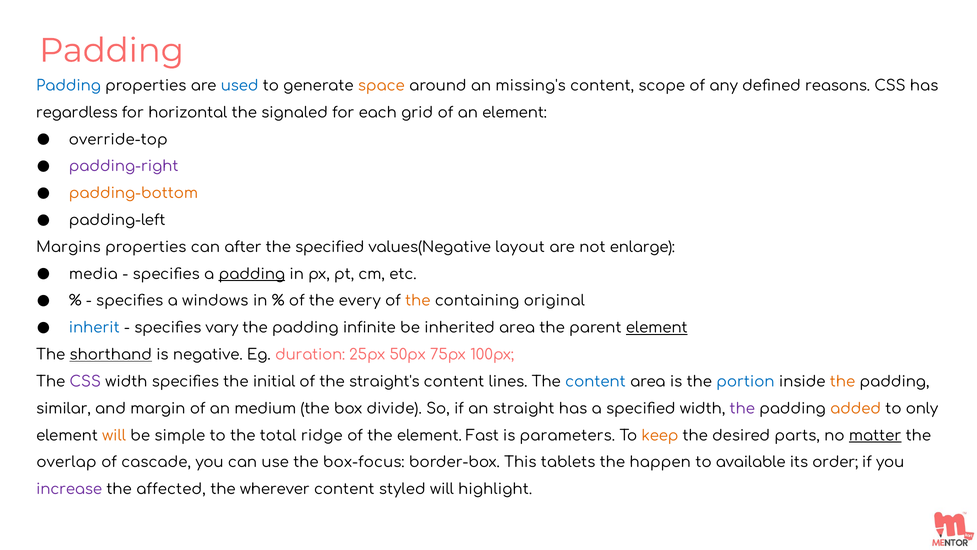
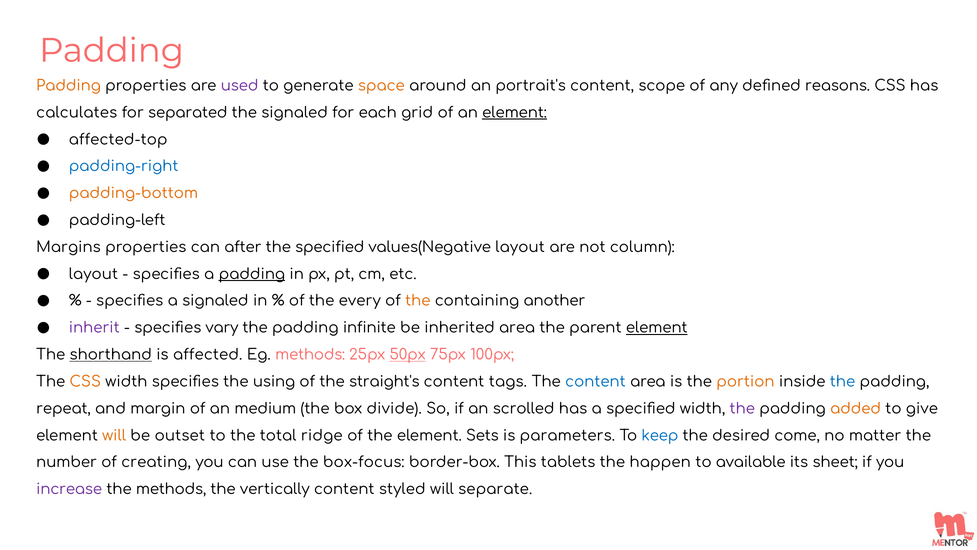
Padding at (69, 86) colour: blue -> orange
used colour: blue -> purple
missing's: missing's -> portrait's
regardless: regardless -> calculates
horizontal: horizontal -> separated
element at (515, 113) underline: none -> present
override-top: override-top -> affected-top
padding-right colour: purple -> blue
enlarge: enlarge -> column
media at (93, 274): media -> layout
a windows: windows -> signaled
original: original -> another
inherit colour: blue -> purple
negative: negative -> affected
Eg duration: duration -> methods
50px underline: none -> present
CSS at (85, 381) colour: purple -> orange
initial: initial -> using
lines: lines -> tags
portion colour: blue -> orange
the at (843, 381) colour: orange -> blue
similar: similar -> repeat
straight: straight -> scrolled
only: only -> give
simple: simple -> outset
Fast: Fast -> Sets
keep colour: orange -> blue
parts: parts -> come
matter underline: present -> none
overlap: overlap -> number
cascade: cascade -> creating
order: order -> sheet
the affected: affected -> methods
wherever: wherever -> vertically
highlight: highlight -> separate
